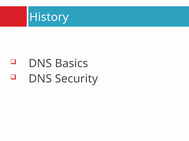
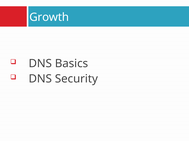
History: History -> Growth
